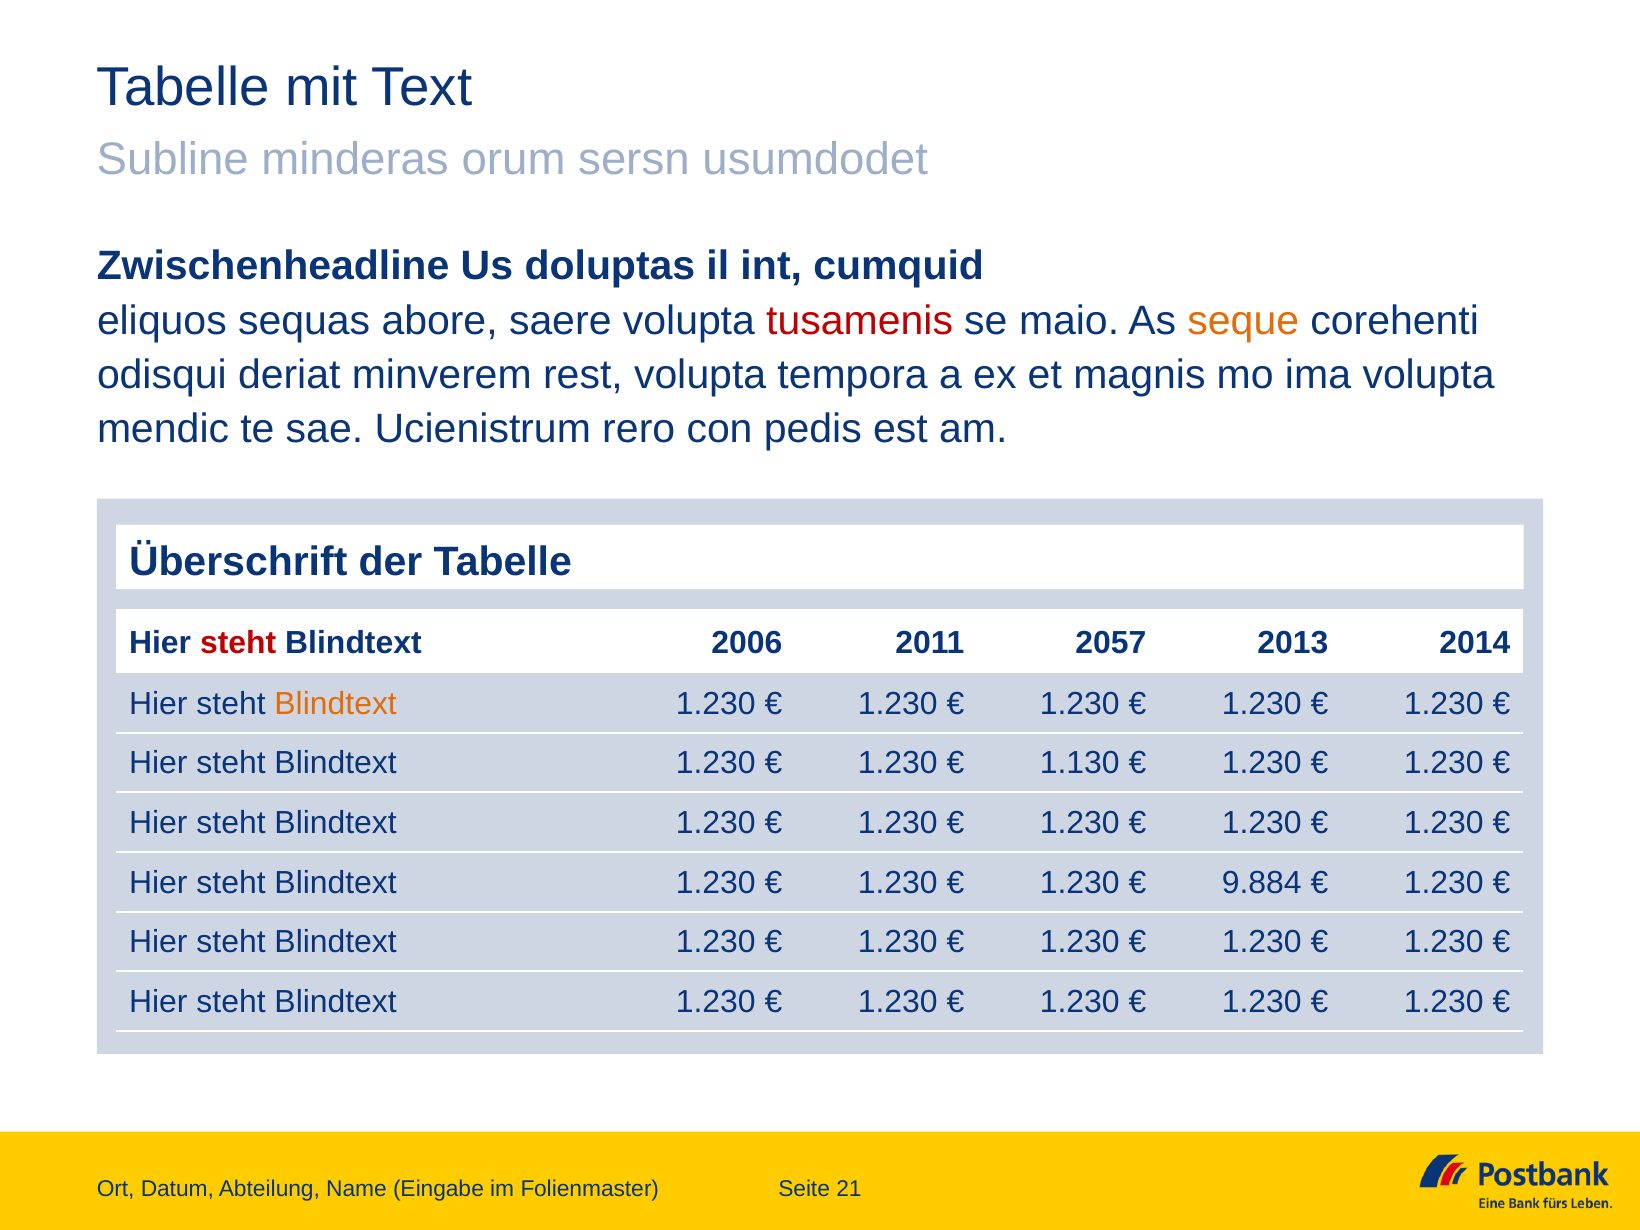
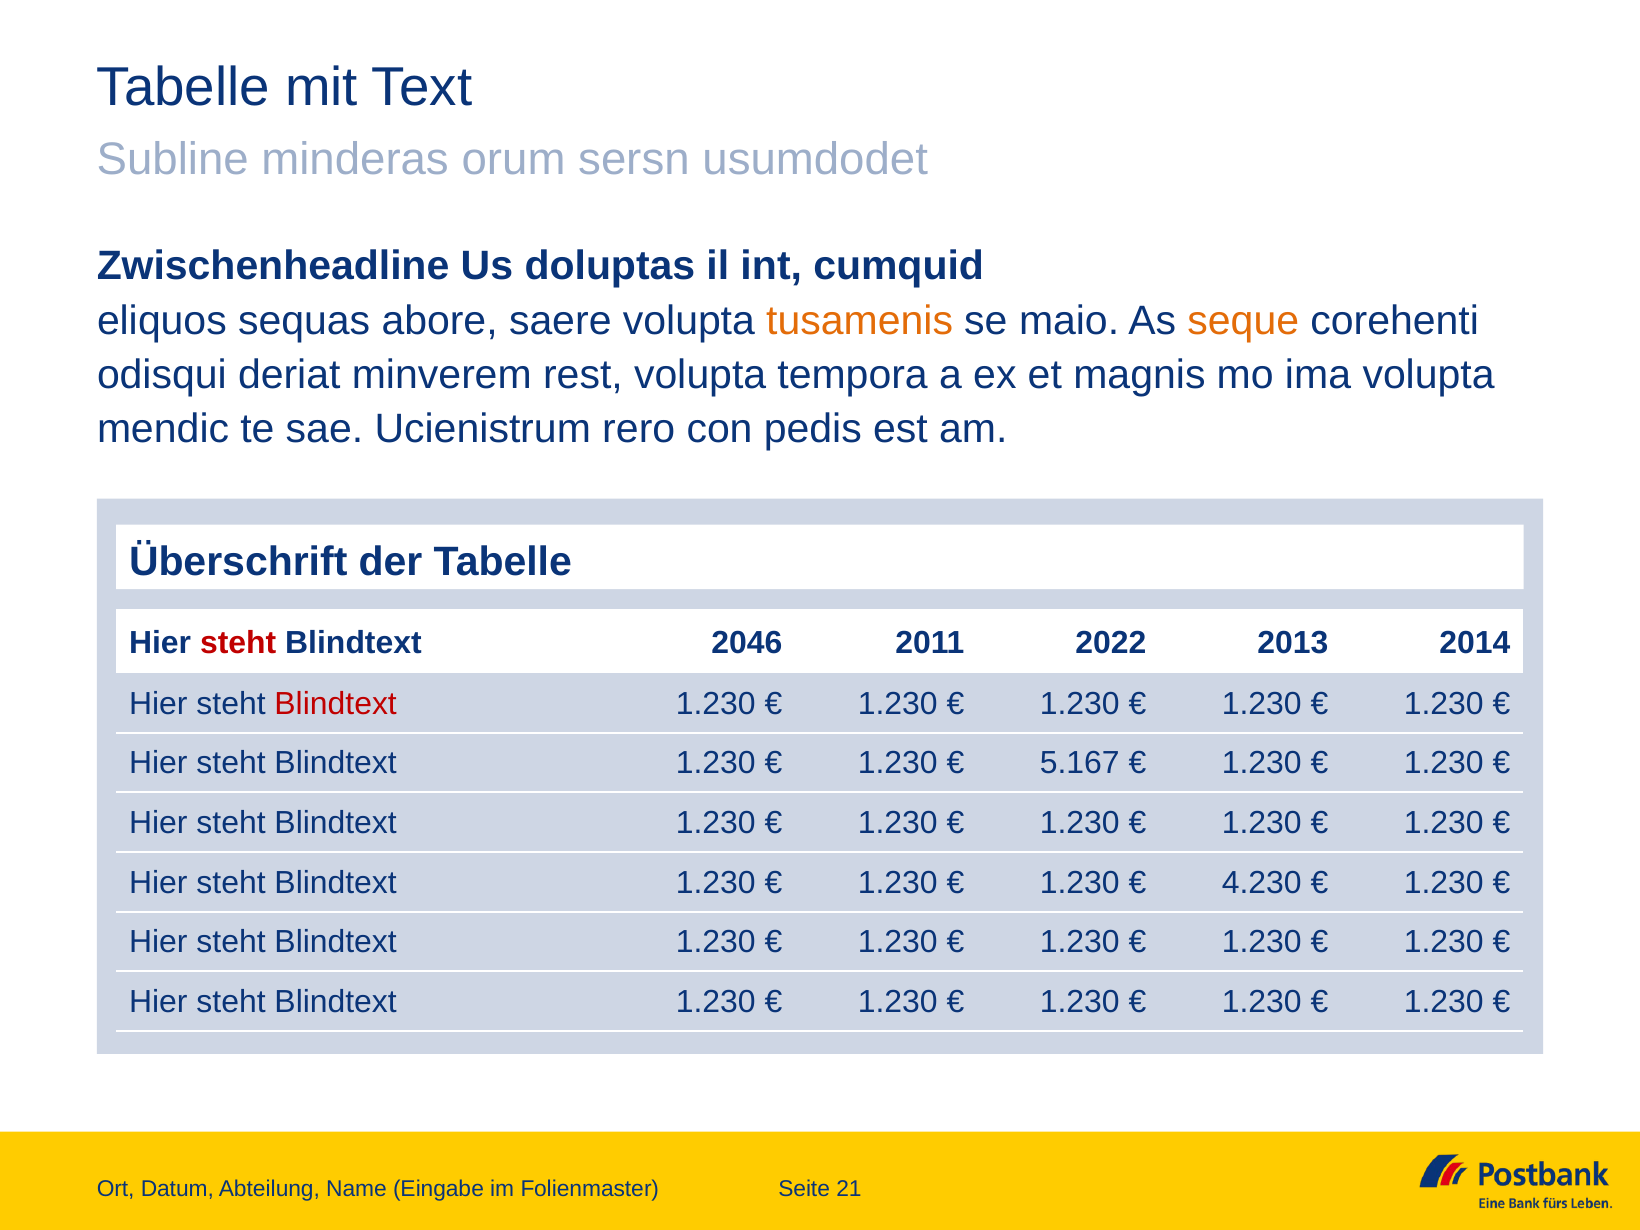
tusamenis colour: red -> orange
2006: 2006 -> 2046
2057: 2057 -> 2022
Blindtext at (336, 704) colour: orange -> red
1.130: 1.130 -> 5.167
9.884: 9.884 -> 4.230
